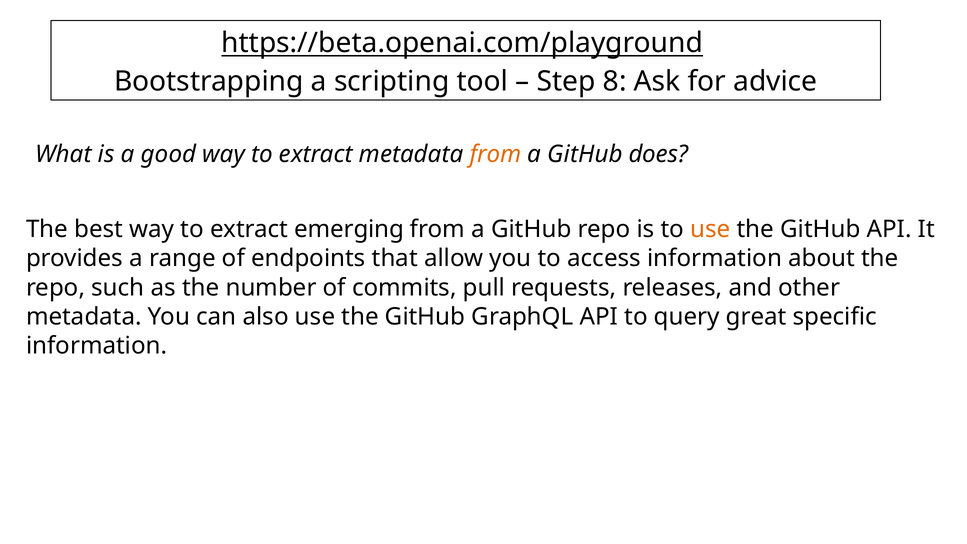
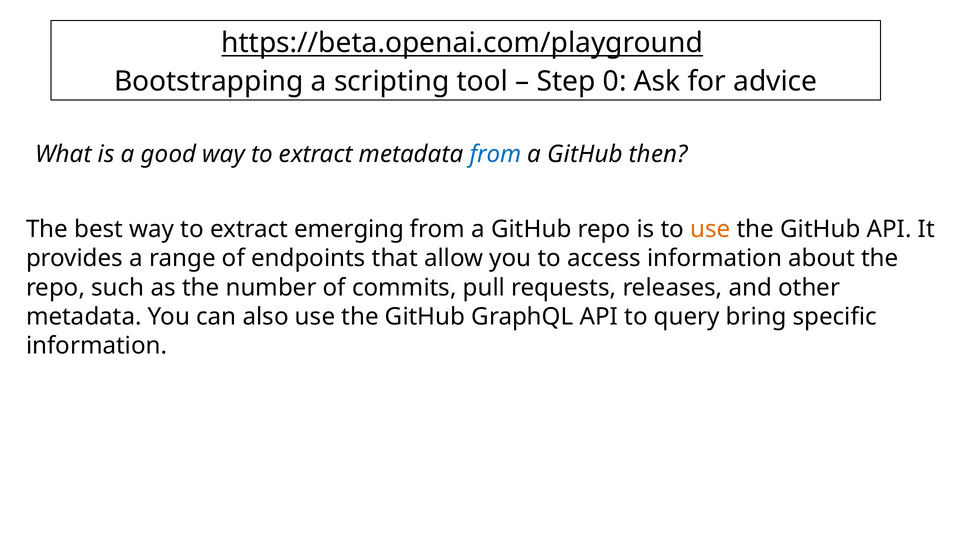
8: 8 -> 0
from at (495, 154) colour: orange -> blue
does: does -> then
great: great -> bring
